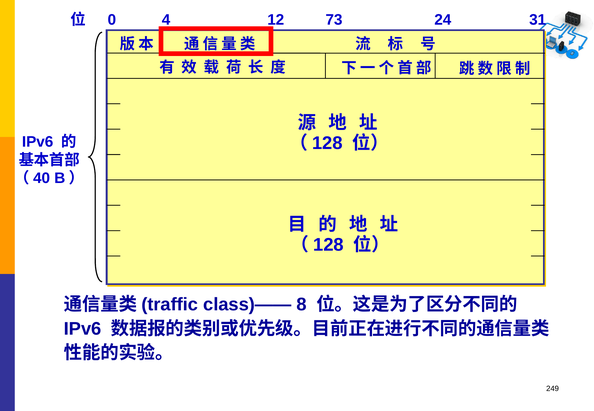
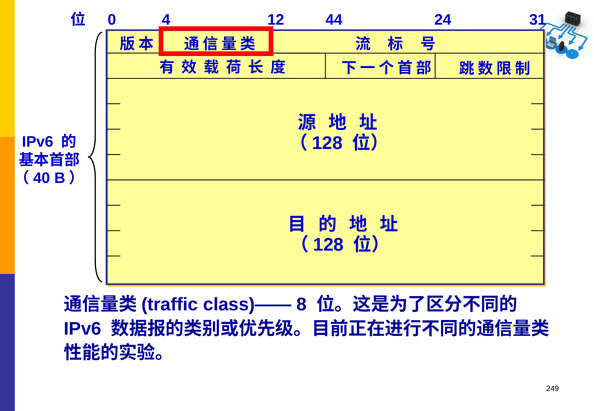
73: 73 -> 44
